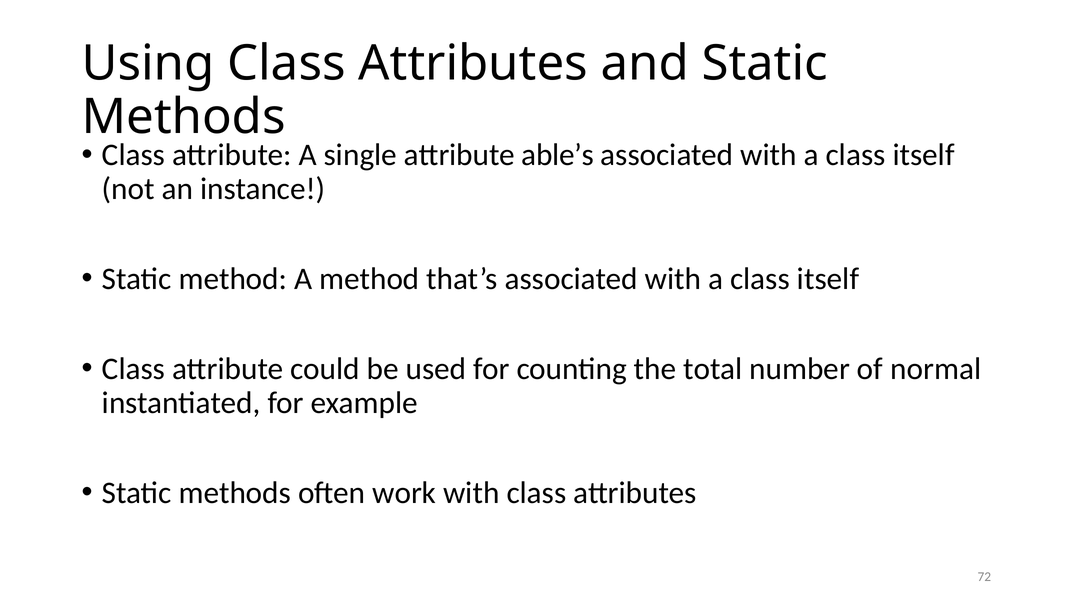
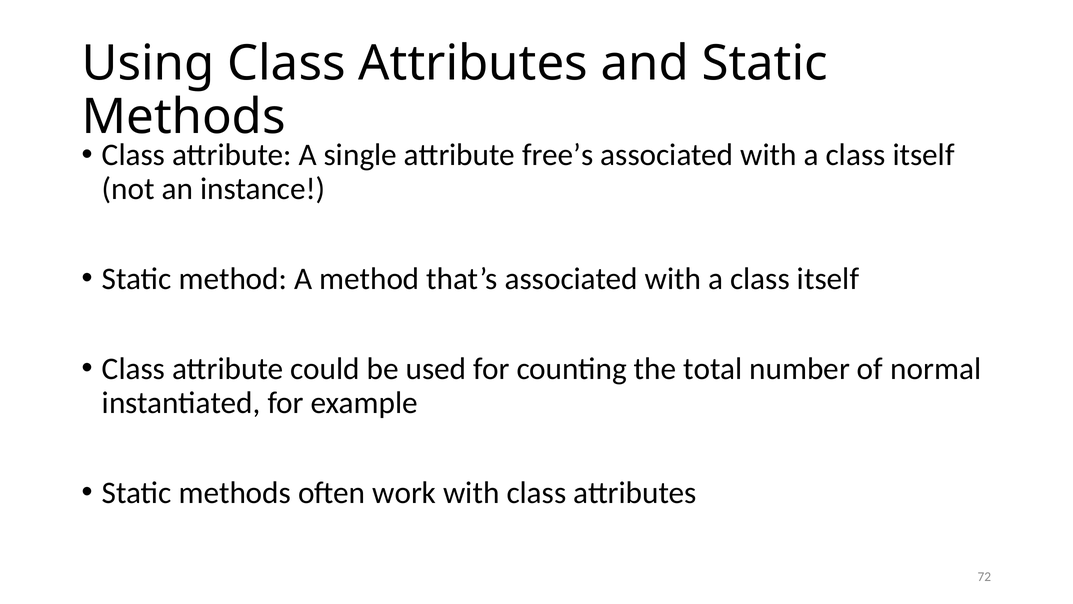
able’s: able’s -> free’s
